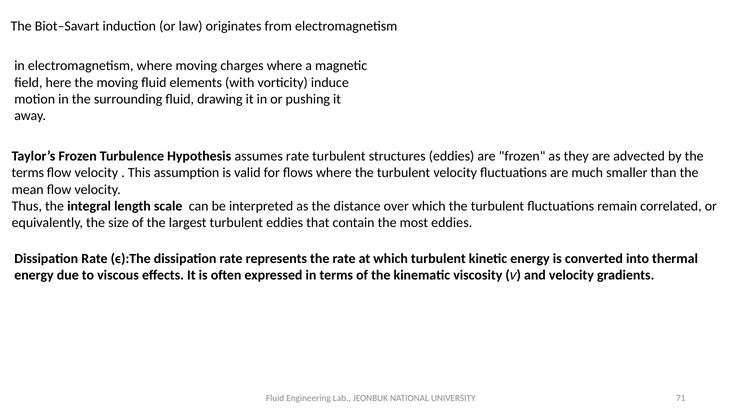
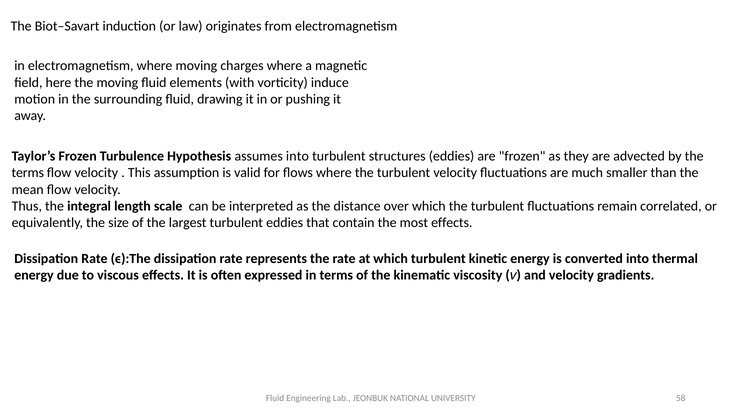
assumes rate: rate -> into
most eddies: eddies -> effects
71: 71 -> 58
